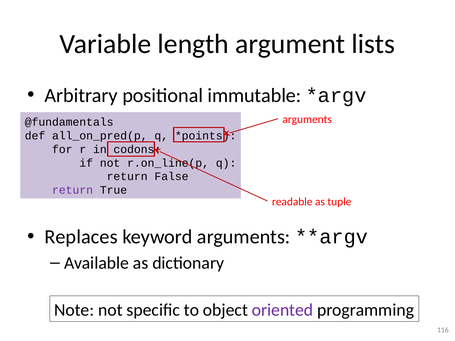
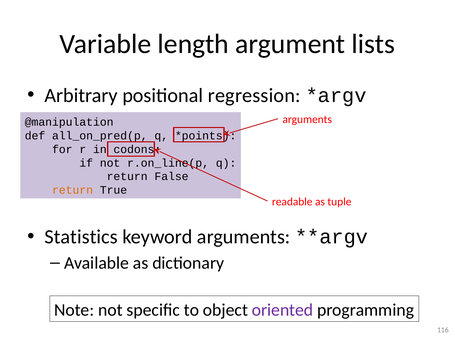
immutable: immutable -> regression
@fundamentals: @fundamentals -> @manipulation
return at (73, 190) colour: purple -> orange
Replaces: Replaces -> Statistics
